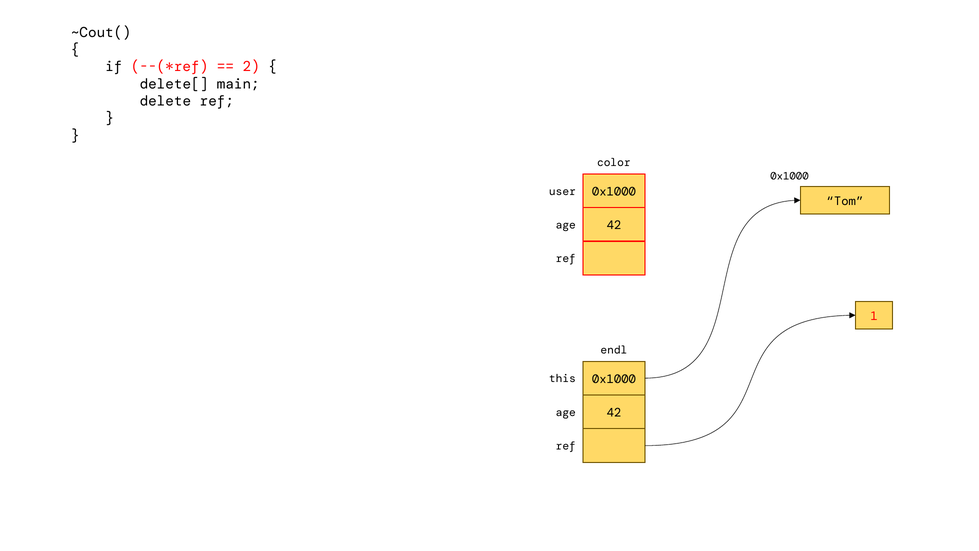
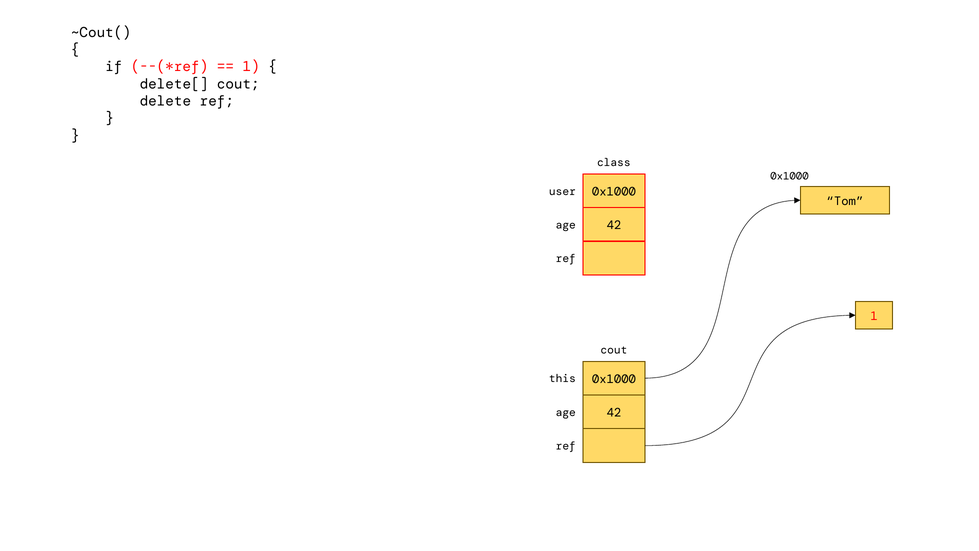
2 at (251, 67): 2 -> 1
delete[ main: main -> cout
color: color -> class
endl at (614, 350): endl -> cout
